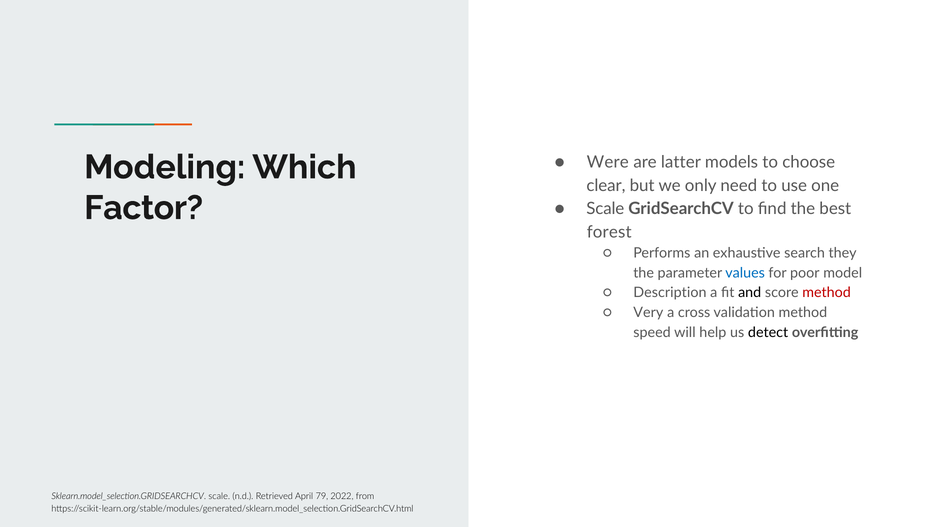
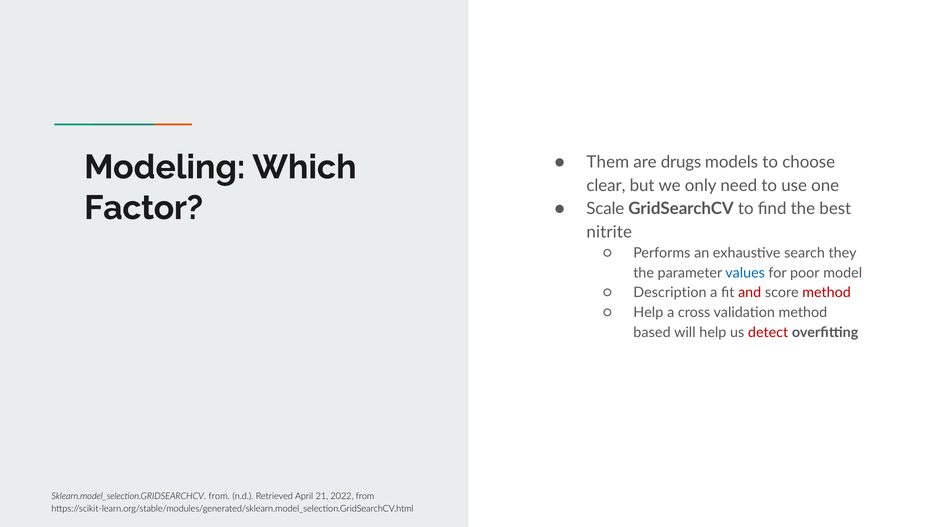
Were: Were -> Them
latter: latter -> drugs
forest: forest -> nitrite
and colour: black -> red
Very at (648, 313): Very -> Help
speed: speed -> based
detect colour: black -> red
Sklearn.model_selection.GRIDSEARCHCV scale: scale -> from
79: 79 -> 21
